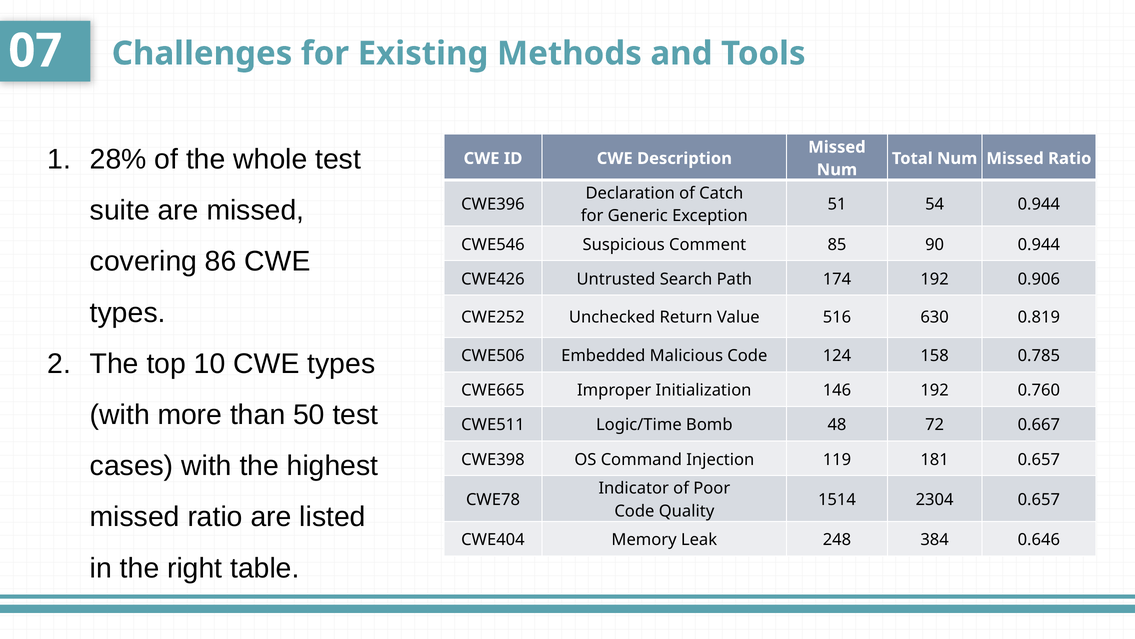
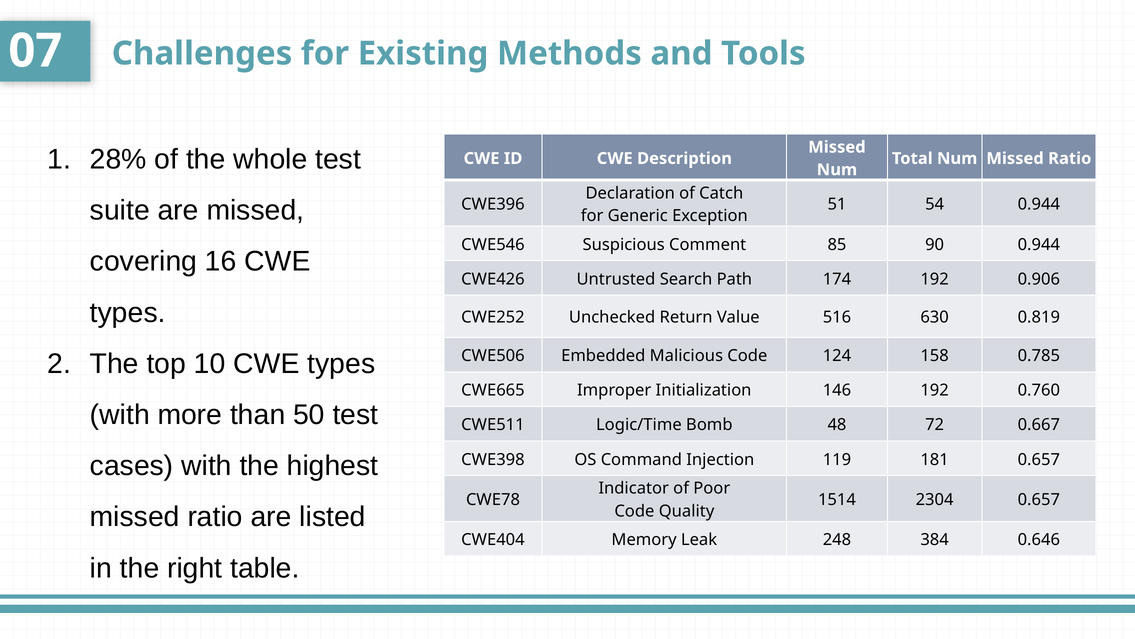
86: 86 -> 16
